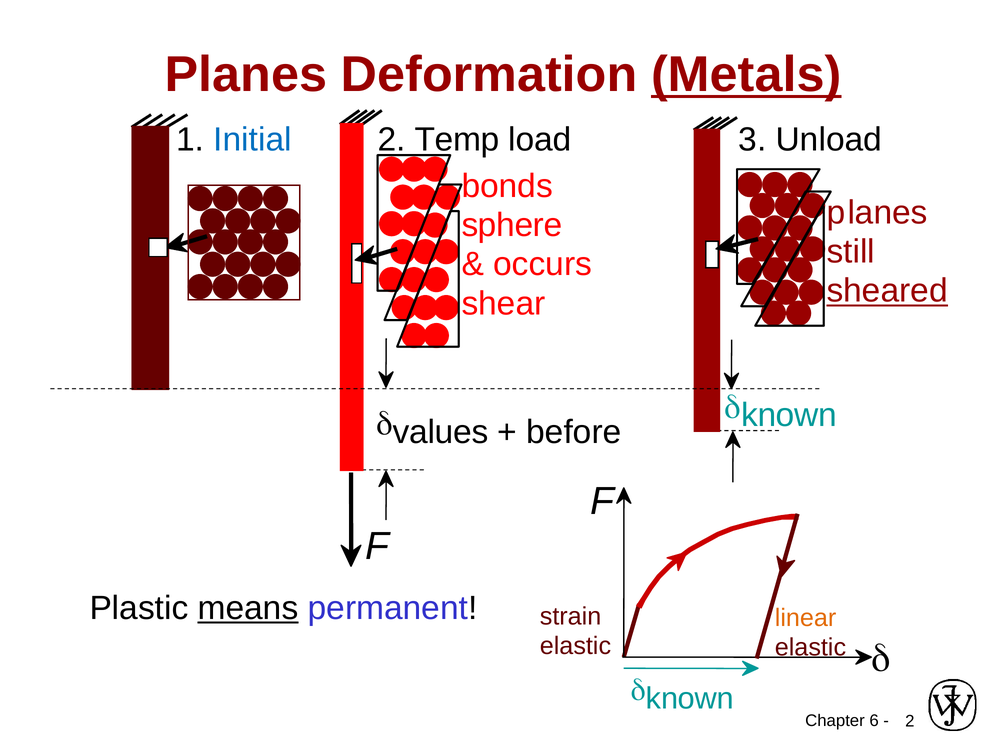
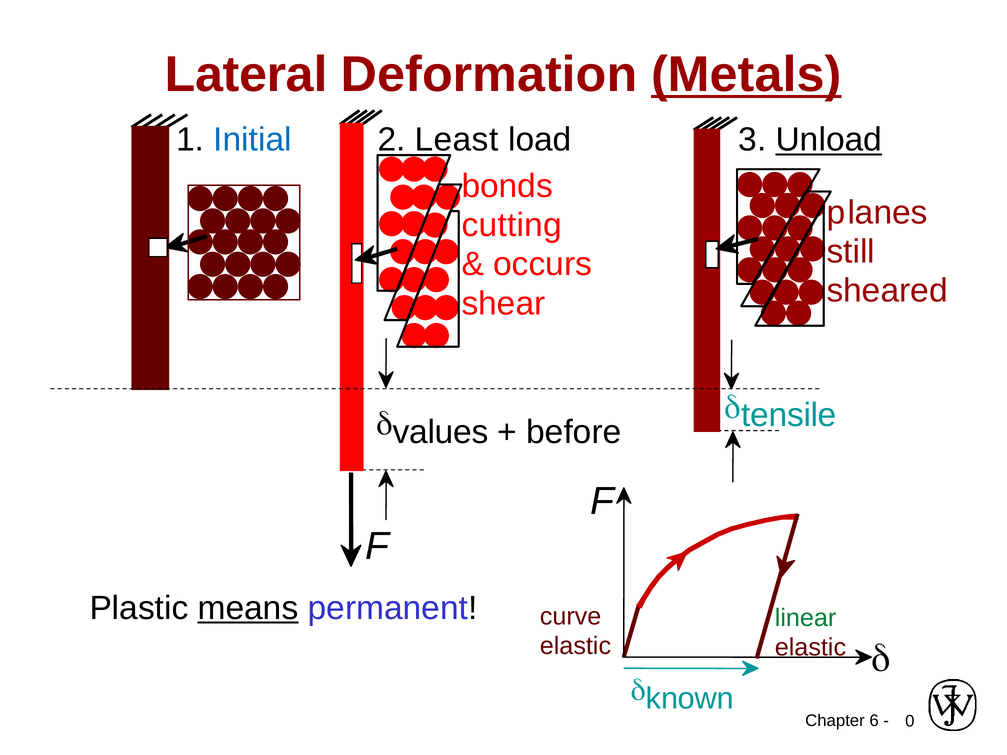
Planes at (246, 75): Planes -> Lateral
Temp: Temp -> Least
Unload underline: none -> present
sphere: sphere -> cutting
sheared underline: present -> none
known at (789, 415): known -> tensile
strain: strain -> curve
linear colour: orange -> green
2 at (910, 722): 2 -> 0
